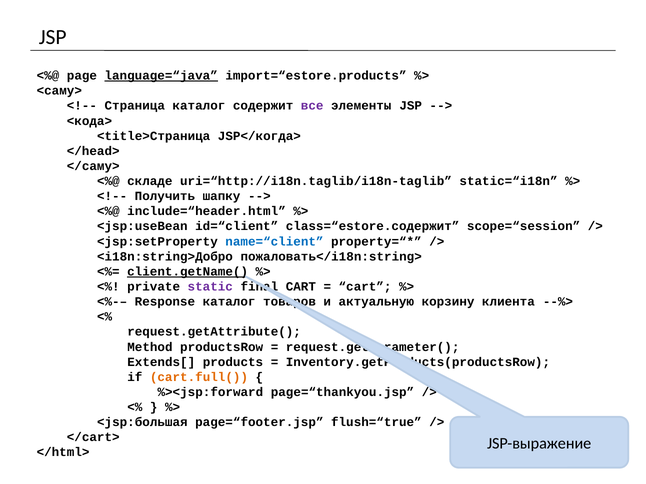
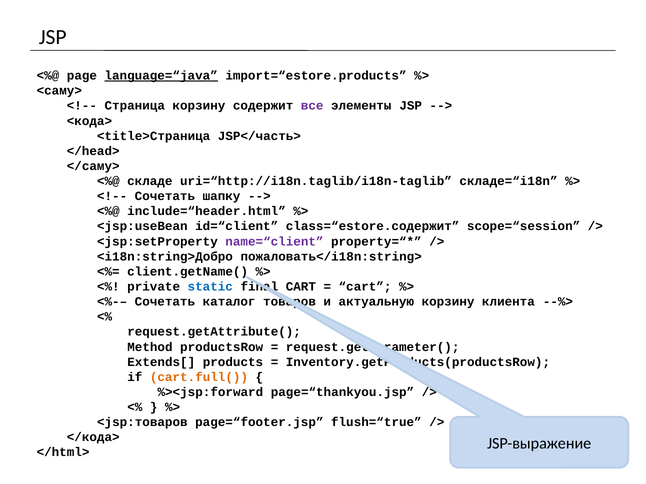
Страница каталог: каталог -> корзину
JSP</когда>: JSP</когда> -> JSP</часть>
static=“i18n: static=“i18n -> складе=“i18n
Получить at (165, 196): Получить -> Сочетать
name=“client colour: blue -> purple
client.getName( underline: present -> none
static colour: purple -> blue
Response at (165, 302): Response -> Сочетать
<jsp:большая: <jsp:большая -> <jsp:товаров
</cart>: </cart> -> </кода>
